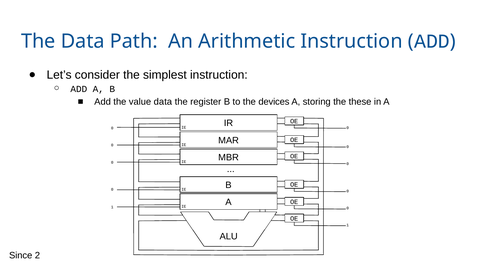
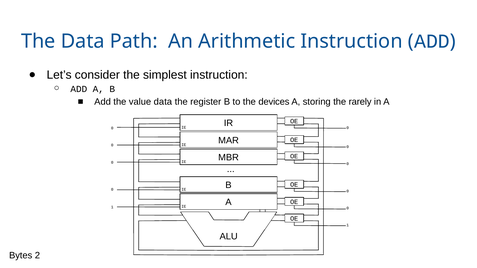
these: these -> rarely
Since: Since -> Bytes
